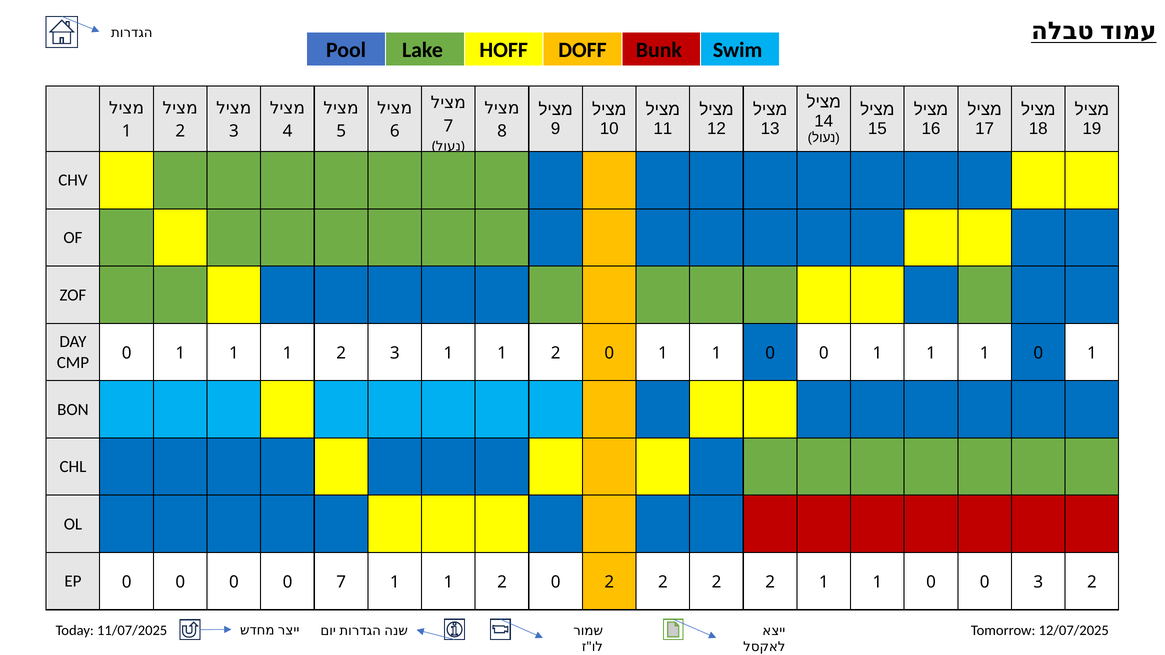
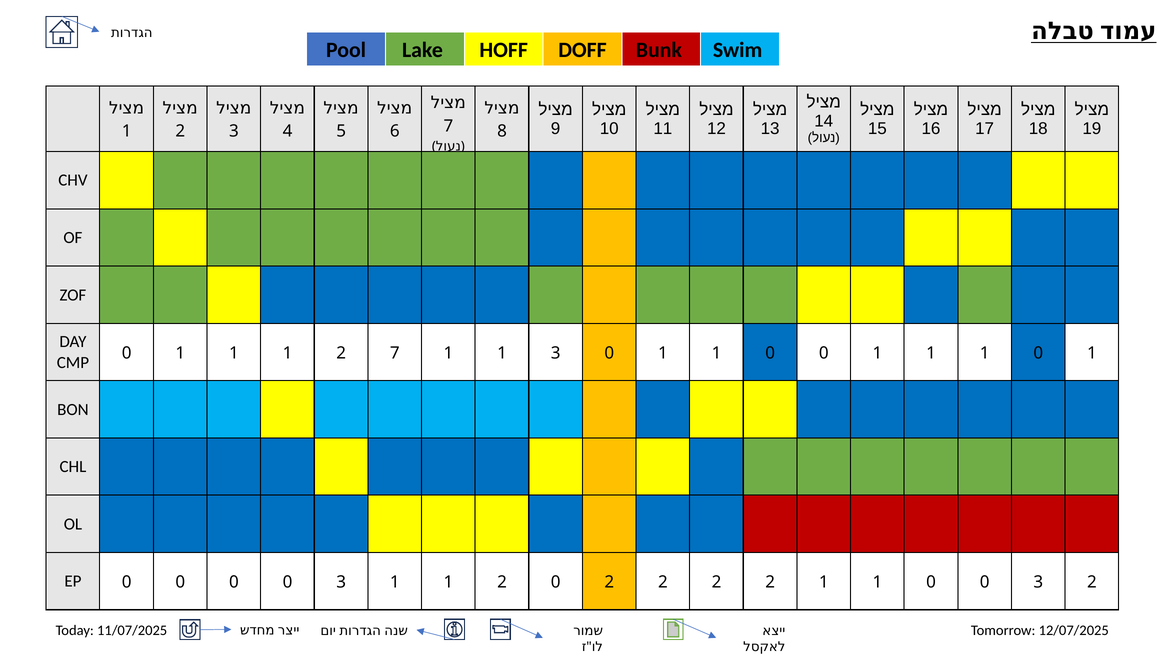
2 3: 3 -> 7
2 at (556, 353): 2 -> 3
0 0 0 7: 7 -> 3
